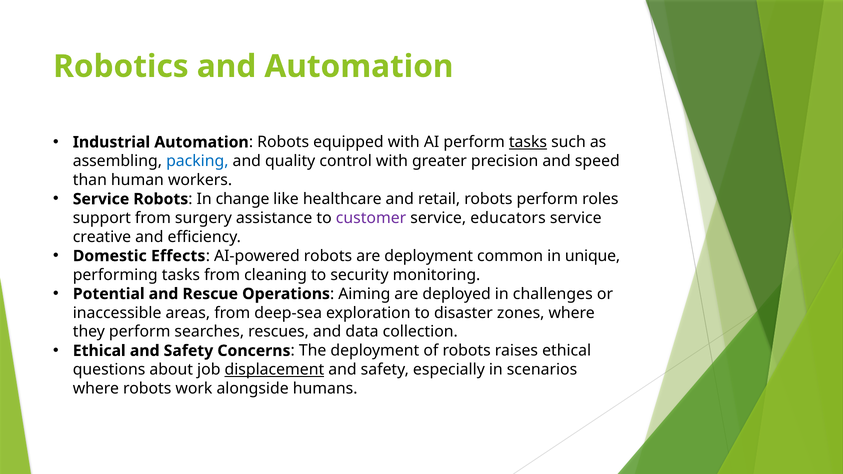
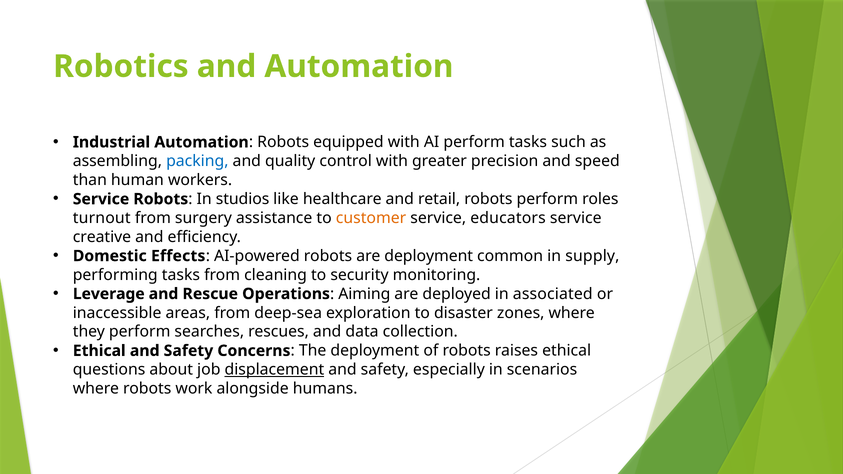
tasks at (528, 142) underline: present -> none
change: change -> studios
support: support -> turnout
customer colour: purple -> orange
unique: unique -> supply
Potential: Potential -> Leverage
challenges: challenges -> associated
